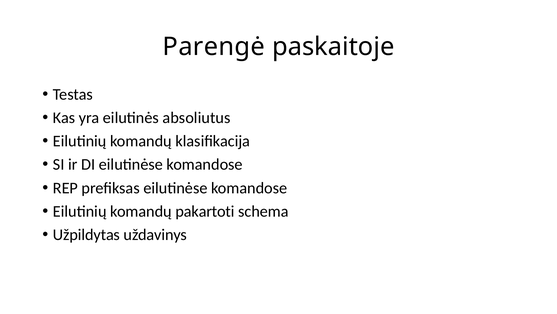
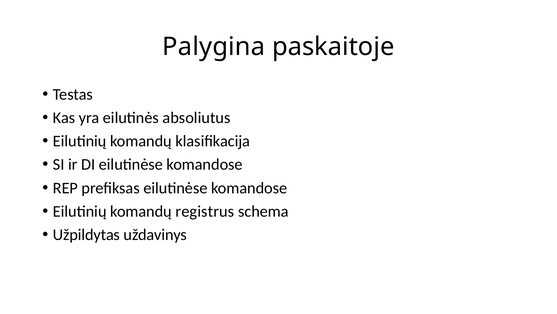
Parengė: Parengė -> Palygina
pakartoti: pakartoti -> registrus
